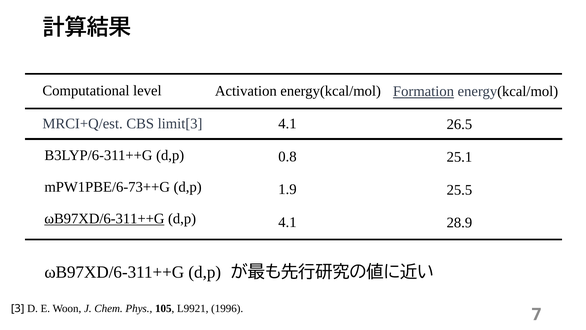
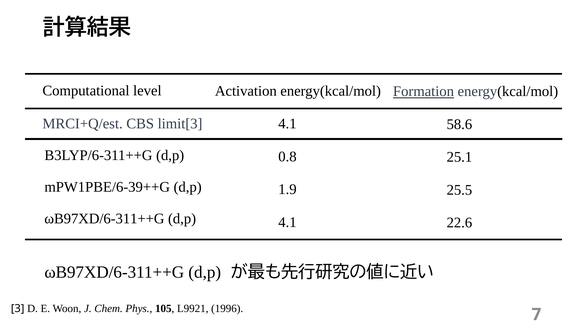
26.5: 26.5 -> 58.6
mPW1PBE/6-73++G: mPW1PBE/6-73++G -> mPW1PBE/6-39++G
ωB97XD/6-311++G at (104, 218) underline: present -> none
28.9: 28.9 -> 22.6
